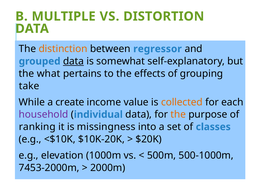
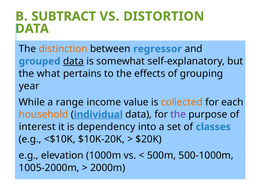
MULTIPLE: MULTIPLE -> SUBTRACT
take: take -> year
create: create -> range
household colour: purple -> orange
individual underline: none -> present
the at (178, 115) colour: orange -> purple
ranking: ranking -> interest
missingness: missingness -> dependency
7453-2000m: 7453-2000m -> 1005-2000m
